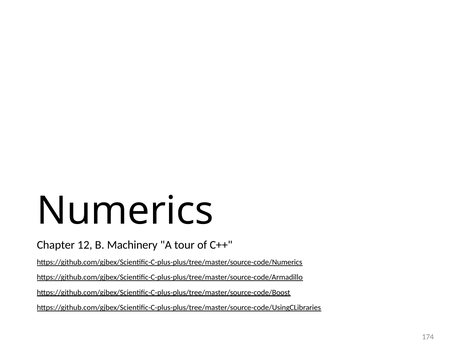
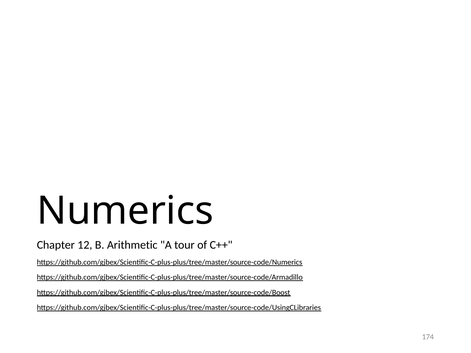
Machinery: Machinery -> Arithmetic
